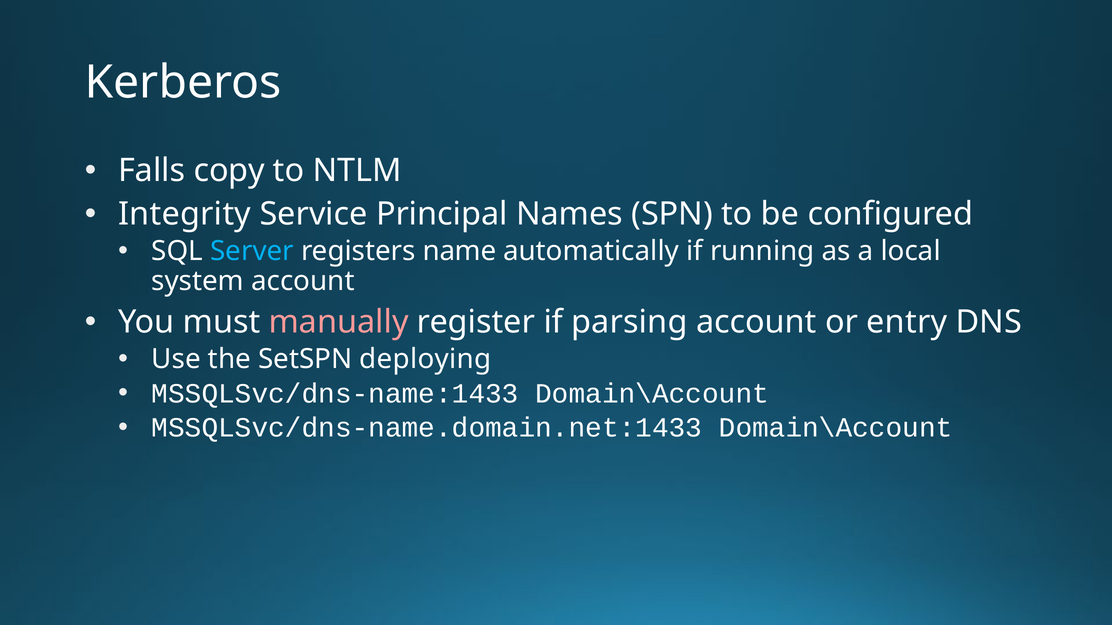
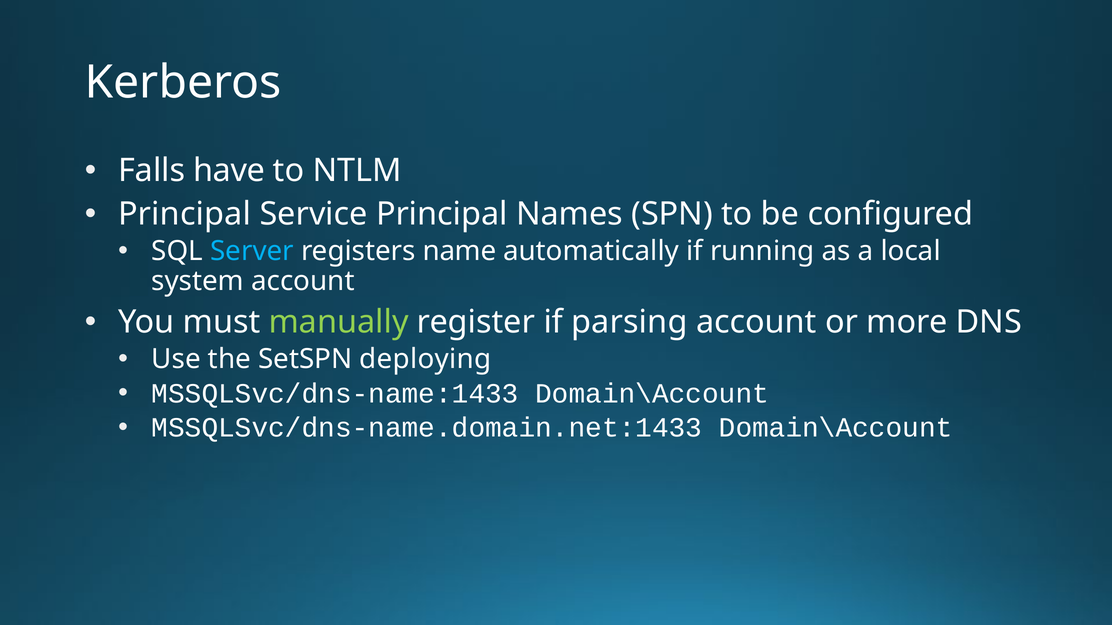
copy: copy -> have
Integrity at (185, 214): Integrity -> Principal
manually colour: pink -> light green
entry: entry -> more
